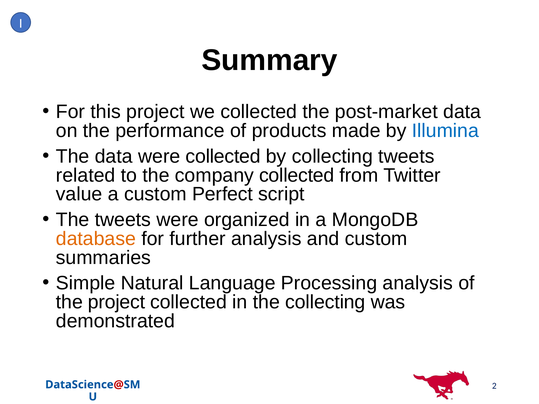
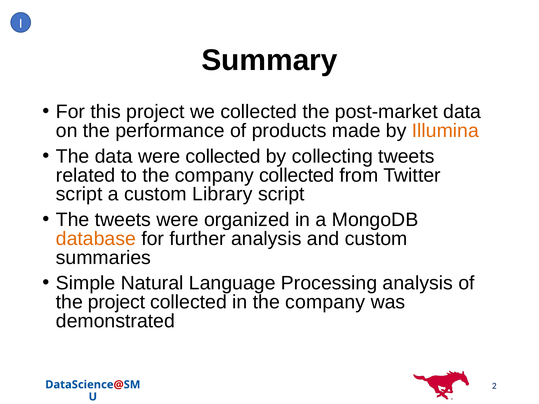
Illumina colour: blue -> orange
value at (79, 194): value -> script
Perfect: Perfect -> Library
in the collecting: collecting -> company
